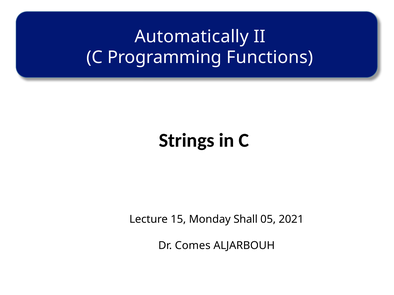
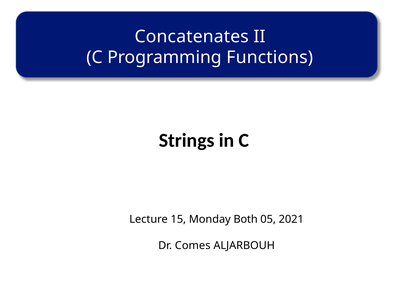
Automatically: Automatically -> Concatenates
Shall: Shall -> Both
